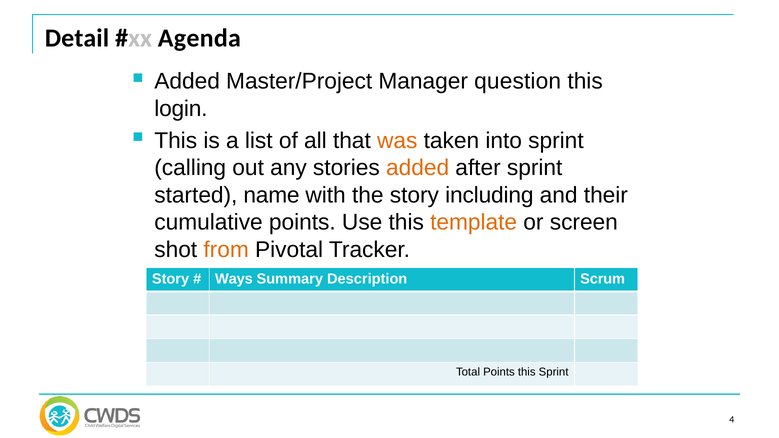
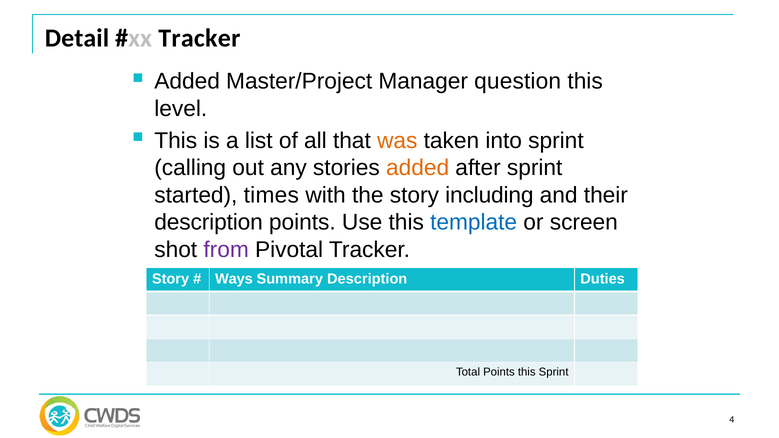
Agenda at (199, 38): Agenda -> Tracker
login: login -> level
name: name -> times
cumulative at (209, 222): cumulative -> description
template colour: orange -> blue
from colour: orange -> purple
Scrum: Scrum -> Duties
